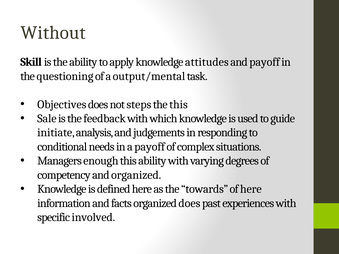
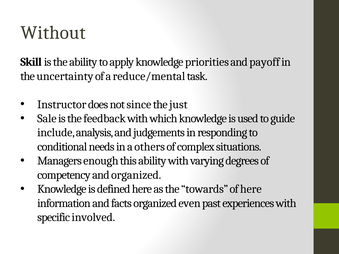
attitudes: attitudes -> priorities
questioning: questioning -> uncertainty
output/mental: output/mental -> reduce/mental
Objectives: Objectives -> Instructor
steps: steps -> since
the this: this -> just
initiate: initiate -> include
a payoff: payoff -> others
organized does: does -> even
